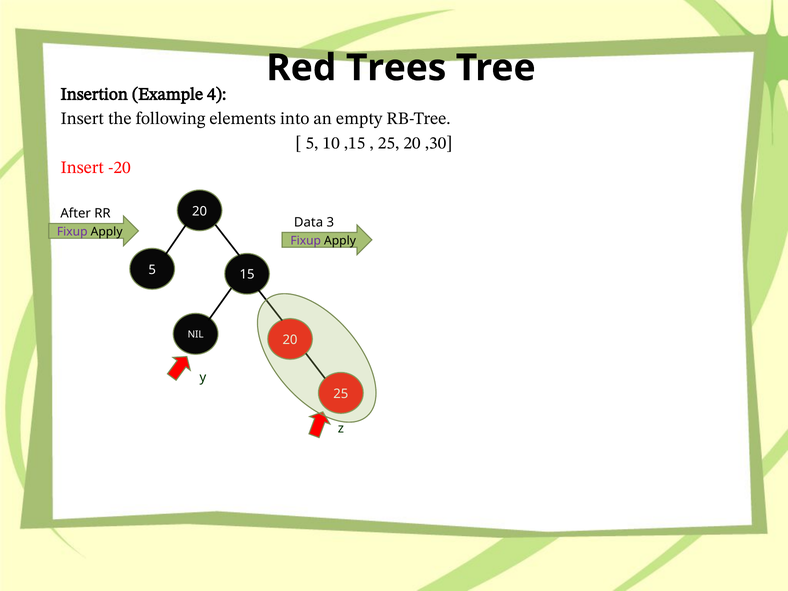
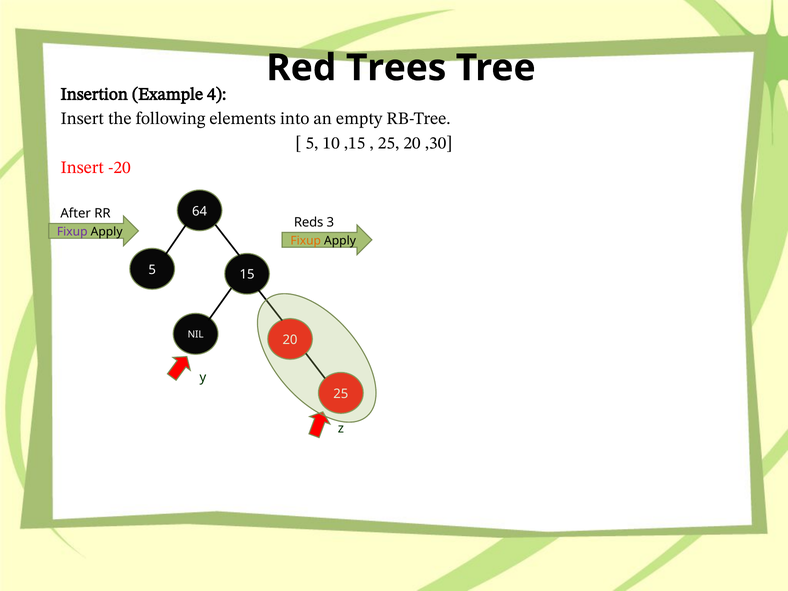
RR 20: 20 -> 64
Data: Data -> Reds
Fixup at (306, 241) colour: purple -> orange
